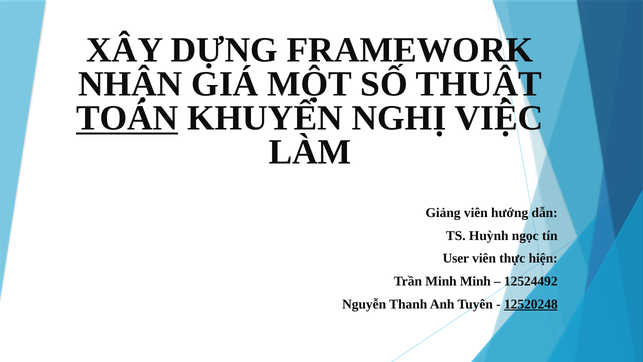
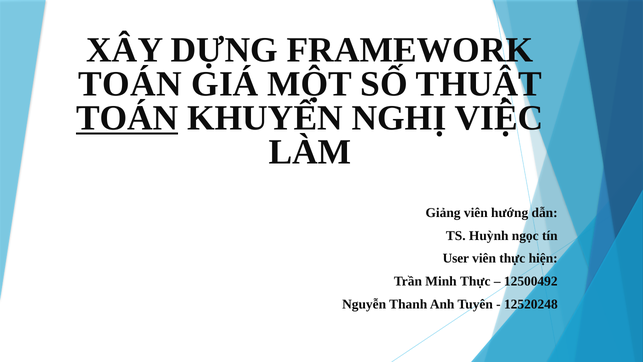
NHẬN at (130, 84): NHẬN -> TOÁN
Minh Minh: Minh -> Thực
12524492: 12524492 -> 12500492
12520248 underline: present -> none
